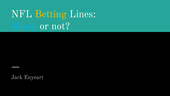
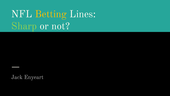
Sharp colour: light blue -> light green
